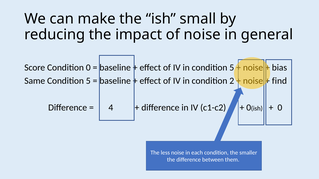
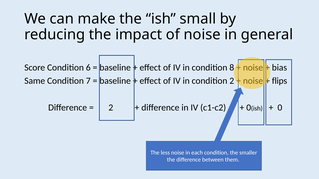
Condition 0: 0 -> 6
in condition 5: 5 -> 8
5 at (88, 81): 5 -> 7
find: find -> flips
4 at (111, 108): 4 -> 2
